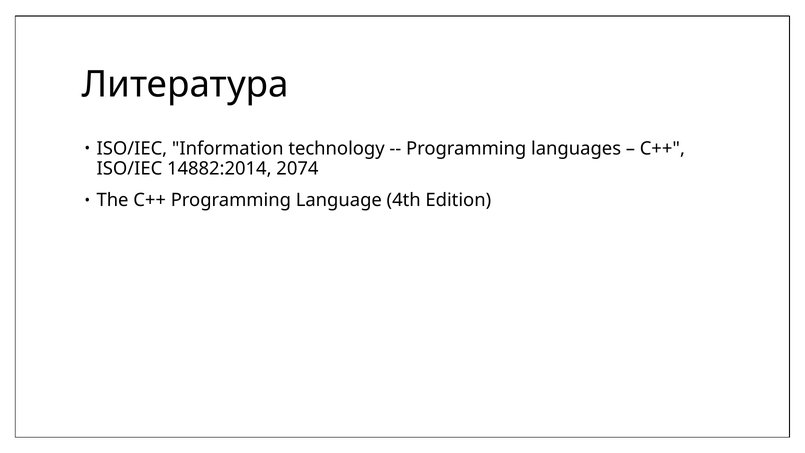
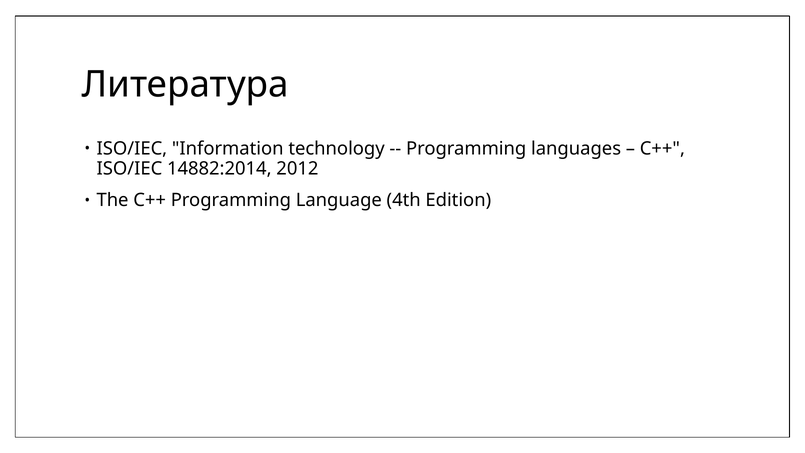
2074: 2074 -> 2012
